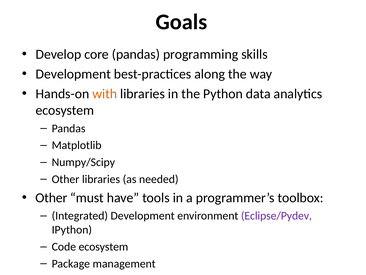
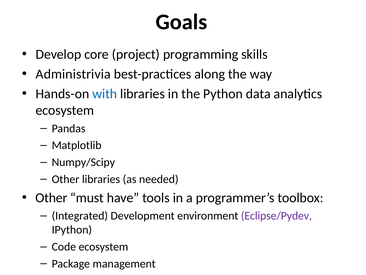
core pandas: pandas -> project
Development at (73, 74): Development -> Administrivia
with colour: orange -> blue
